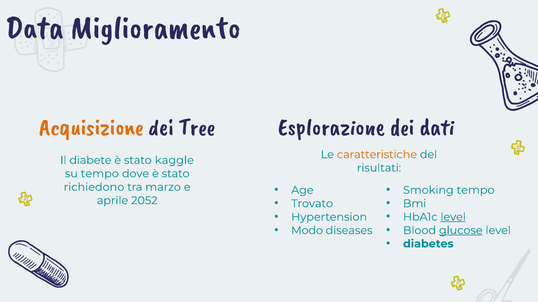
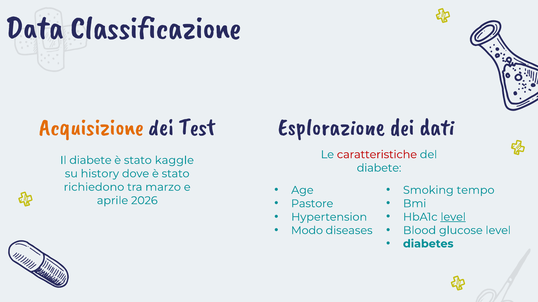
Miglioramento: Miglioramento -> Classificazione
Tree: Tree -> Test
caratteristiche colour: orange -> red
risultati at (379, 168): risultati -> diabete
su tempo: tempo -> history
Trovato: Trovato -> Pastore
2052: 2052 -> 2026
glucose underline: present -> none
